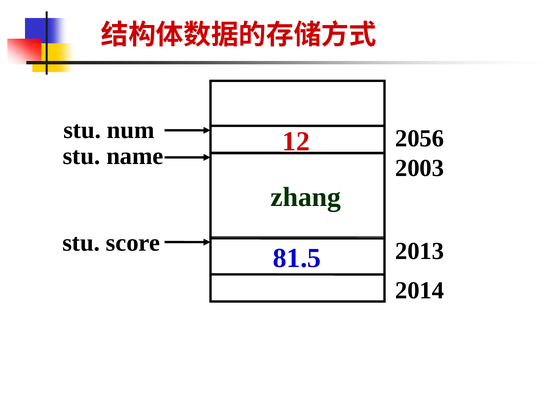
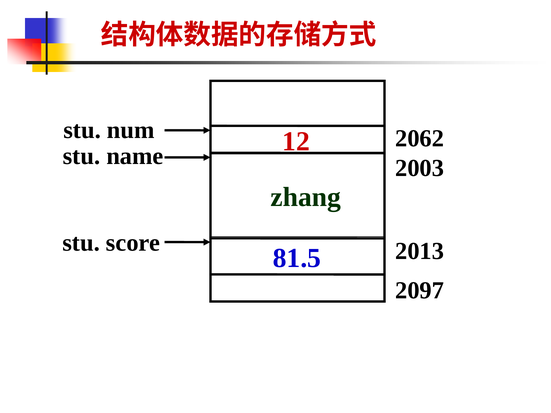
2056: 2056 -> 2062
2014: 2014 -> 2097
